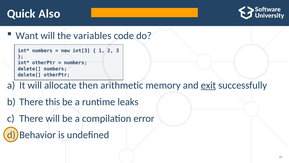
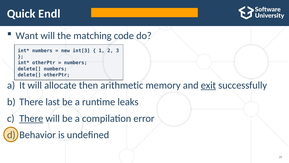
Also: Also -> Endl
variables: variables -> matching
this: this -> last
There at (31, 118) underline: none -> present
